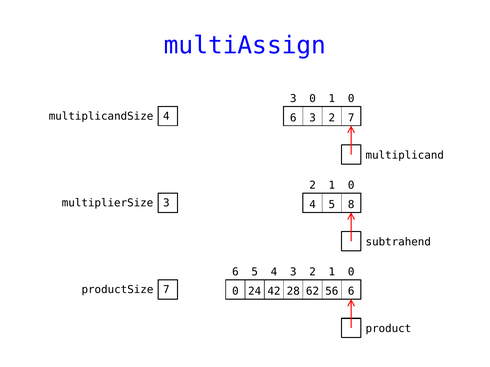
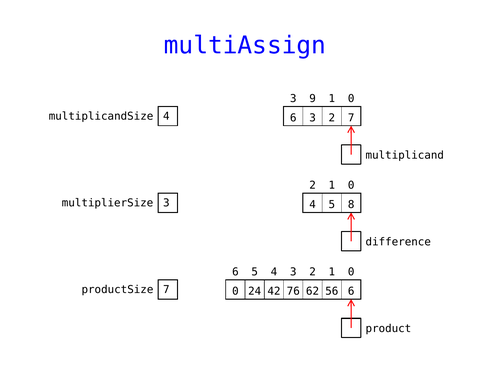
3 0: 0 -> 9
subtrahend: subtrahend -> difference
28: 28 -> 76
